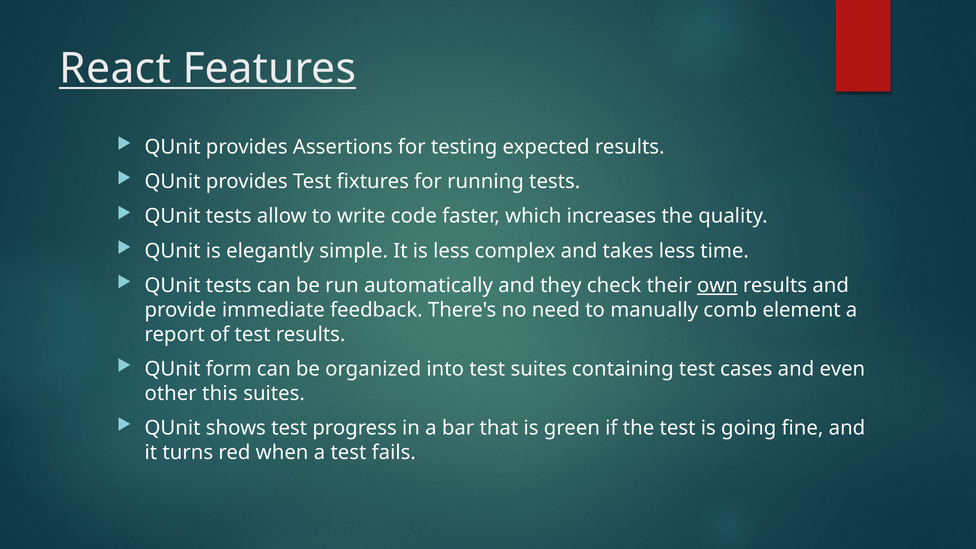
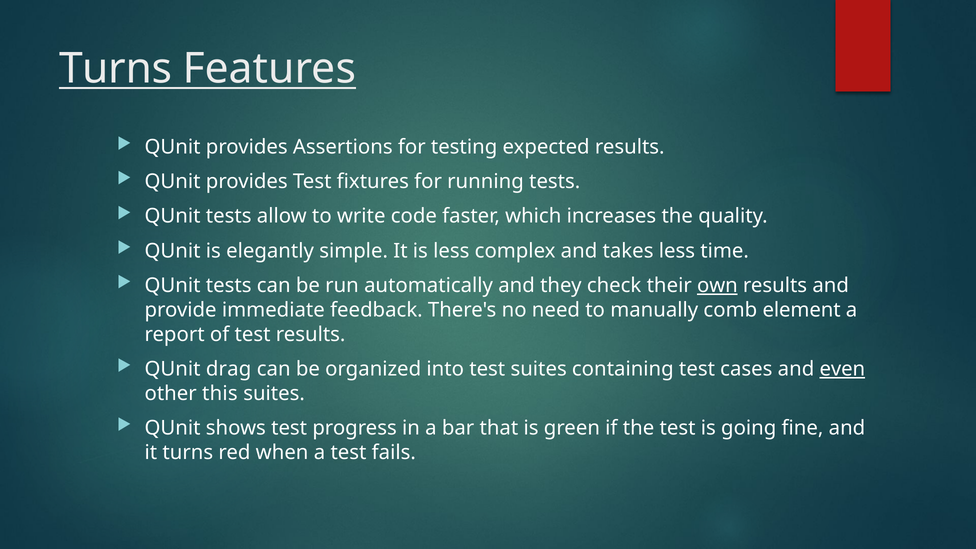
React at (115, 69): React -> Turns
form: form -> drag
even underline: none -> present
